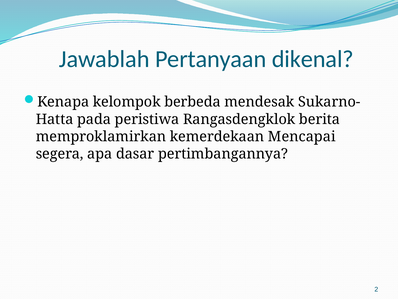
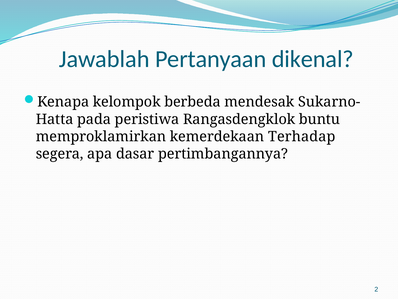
berita: berita -> buntu
Mencapai: Mencapai -> Terhadap
